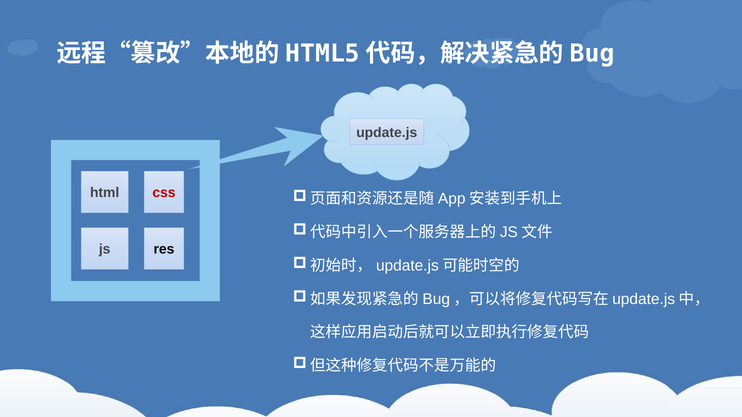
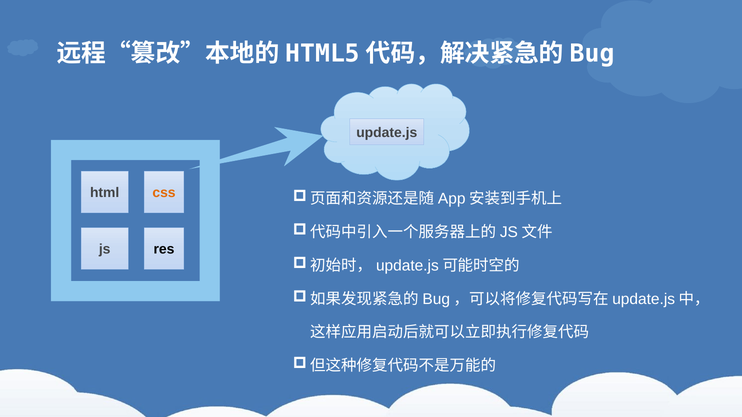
css colour: red -> orange
